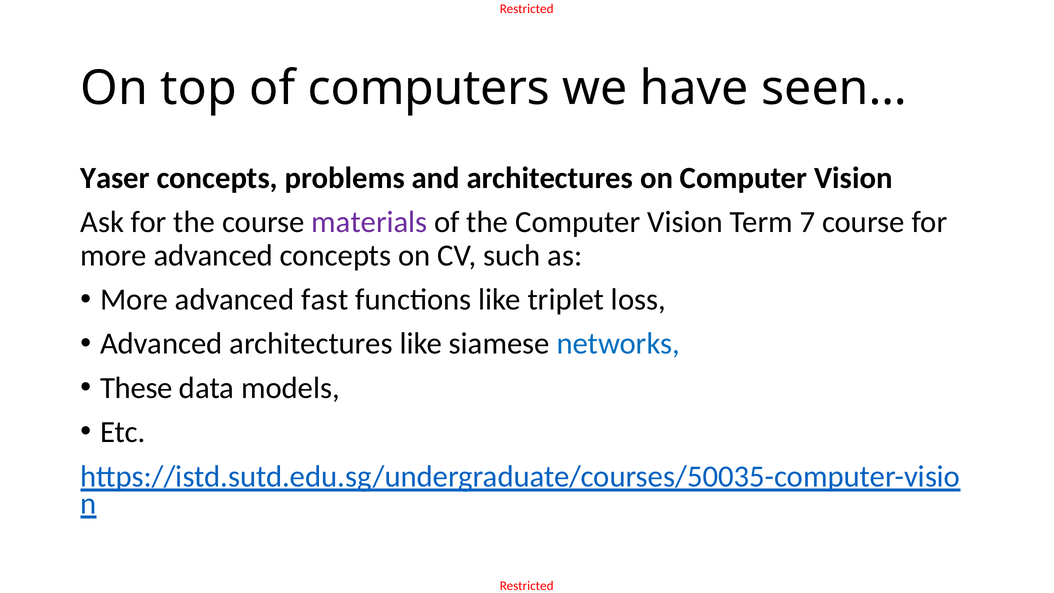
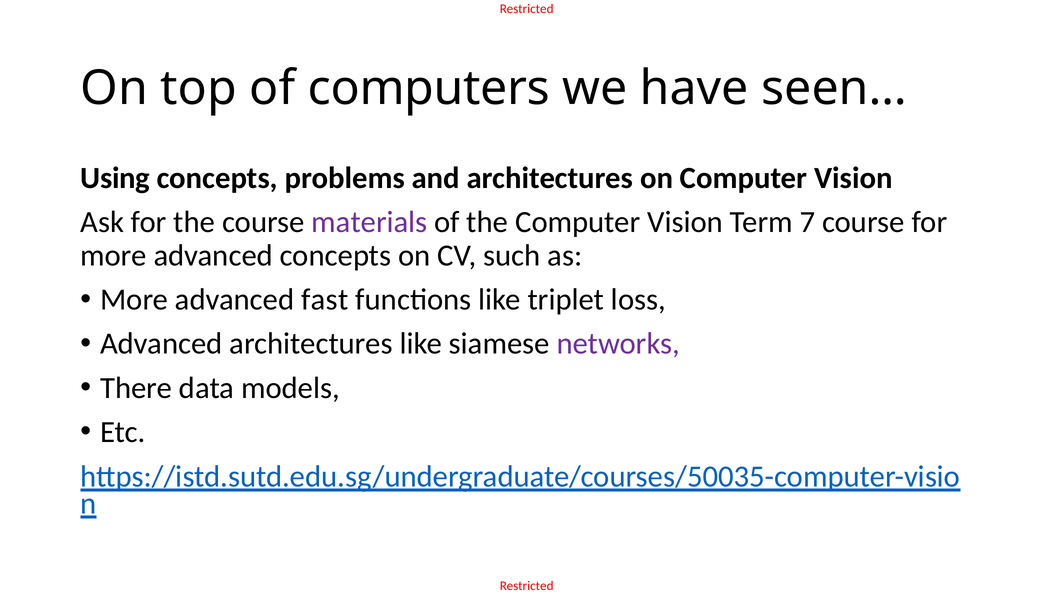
Yaser: Yaser -> Using
networks colour: blue -> purple
These: These -> There
